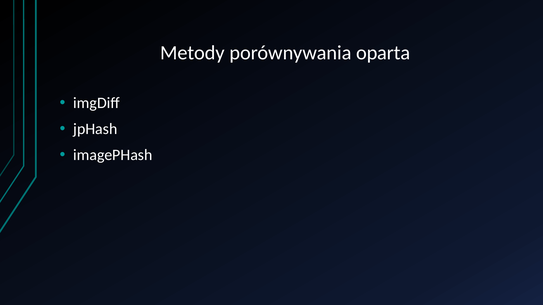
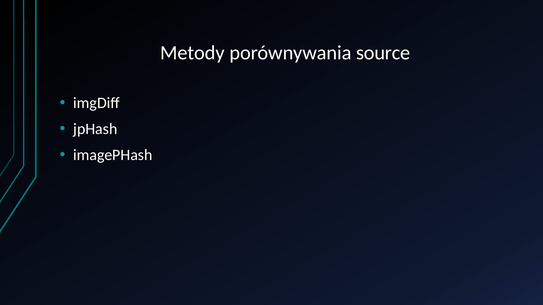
oparta: oparta -> source
